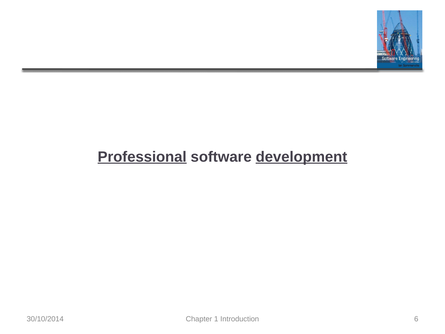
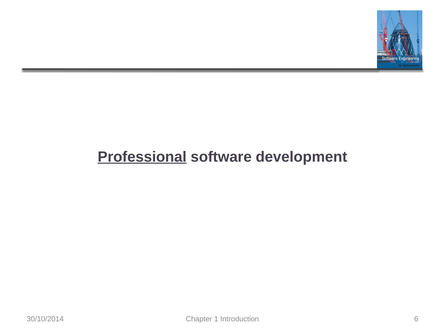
development underline: present -> none
